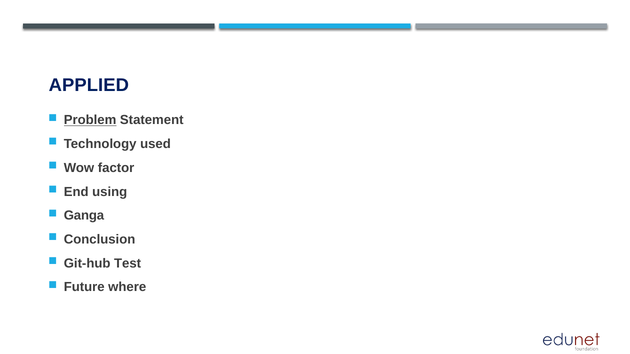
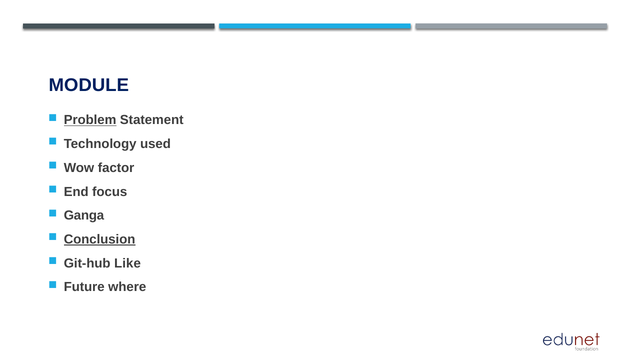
APPLIED: APPLIED -> MODULE
using: using -> focus
Conclusion underline: none -> present
Test: Test -> Like
